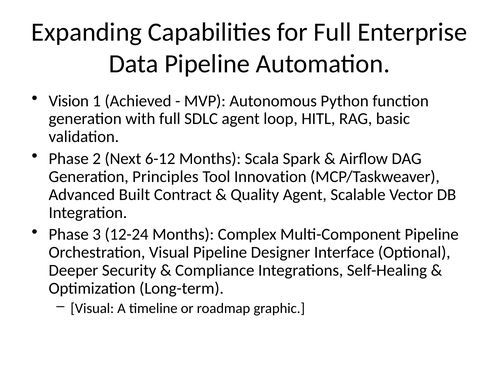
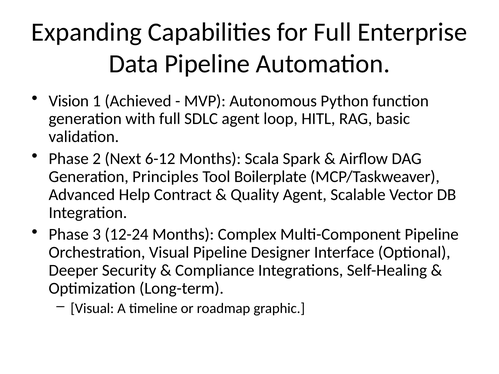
Innovation: Innovation -> Boilerplate
Built: Built -> Help
